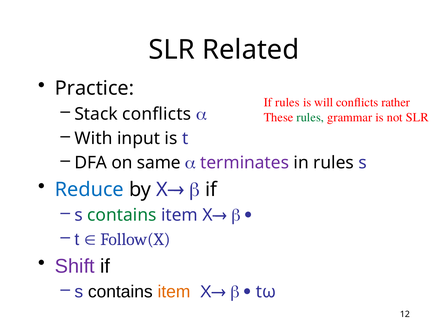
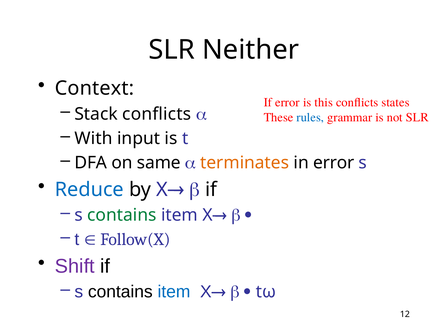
Related: Related -> Neither
Practice: Practice -> Context
If rules: rules -> error
will: will -> this
rather: rather -> states
rules at (310, 117) colour: green -> blue
terminates colour: purple -> orange
in rules: rules -> error
item at (174, 292) colour: orange -> blue
